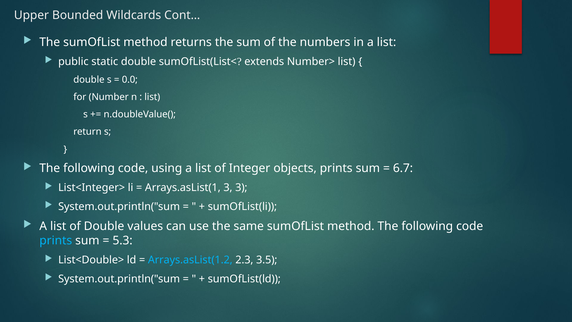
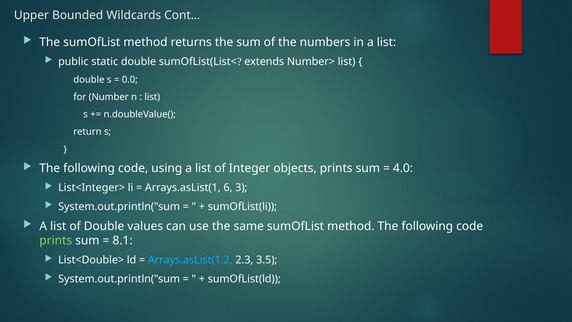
6.7: 6.7 -> 4.0
Arrays.asList(1 3: 3 -> 6
prints at (56, 240) colour: light blue -> light green
5.3: 5.3 -> 8.1
